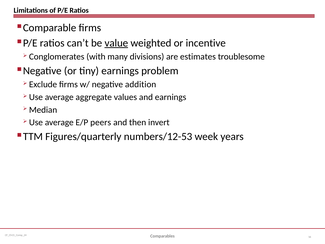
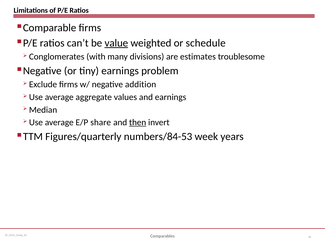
incentive: incentive -> schedule
peers: peers -> share
then underline: none -> present
numbers/12-53: numbers/12-53 -> numbers/84-53
